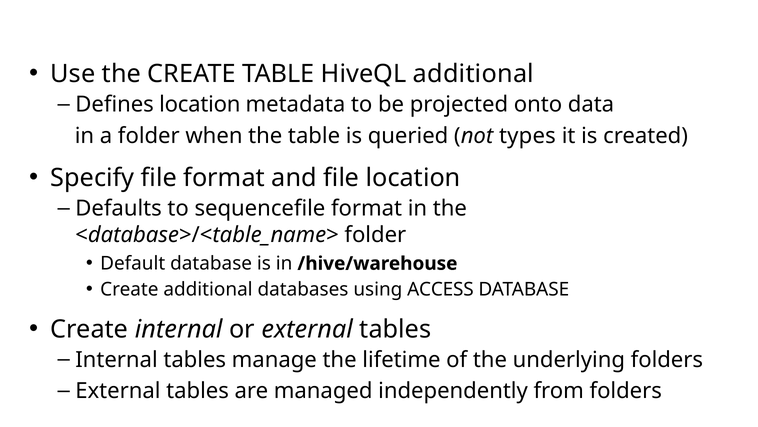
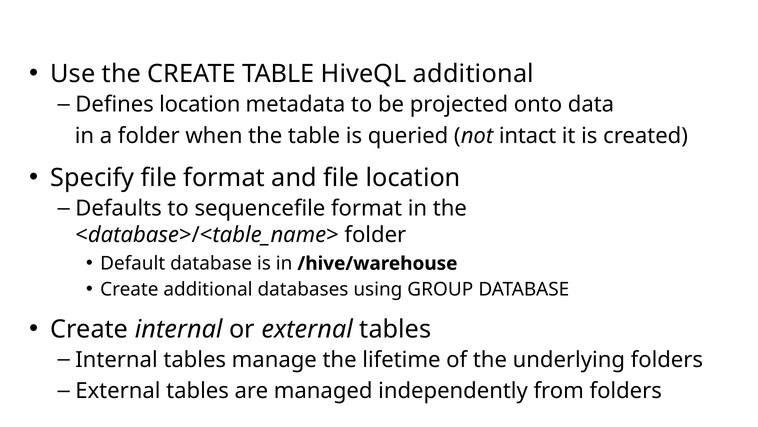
types: types -> intact
ACCESS: ACCESS -> GROUP
